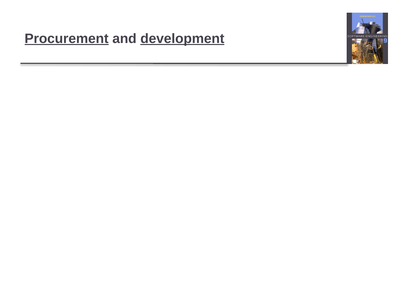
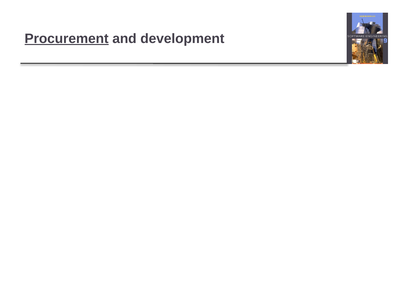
development at (182, 39) underline: present -> none
